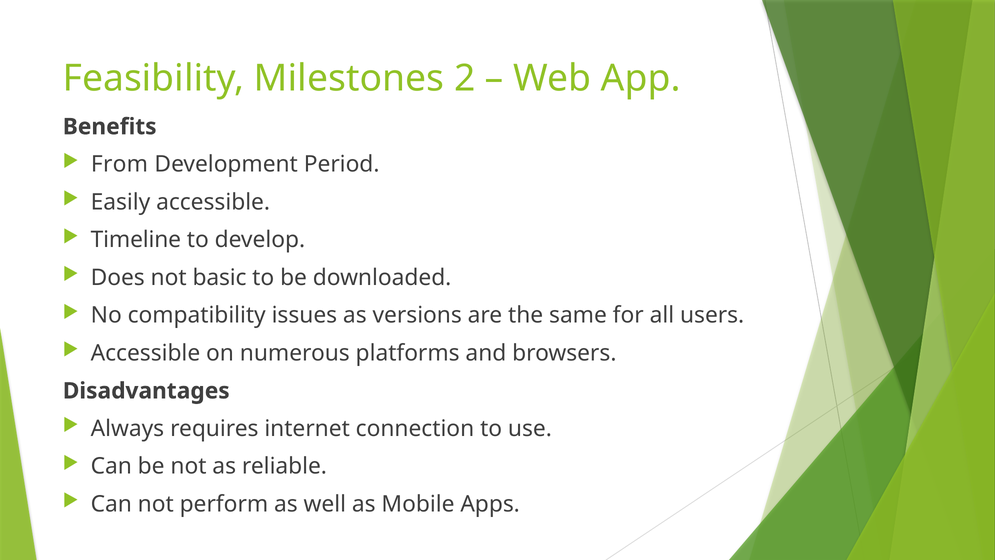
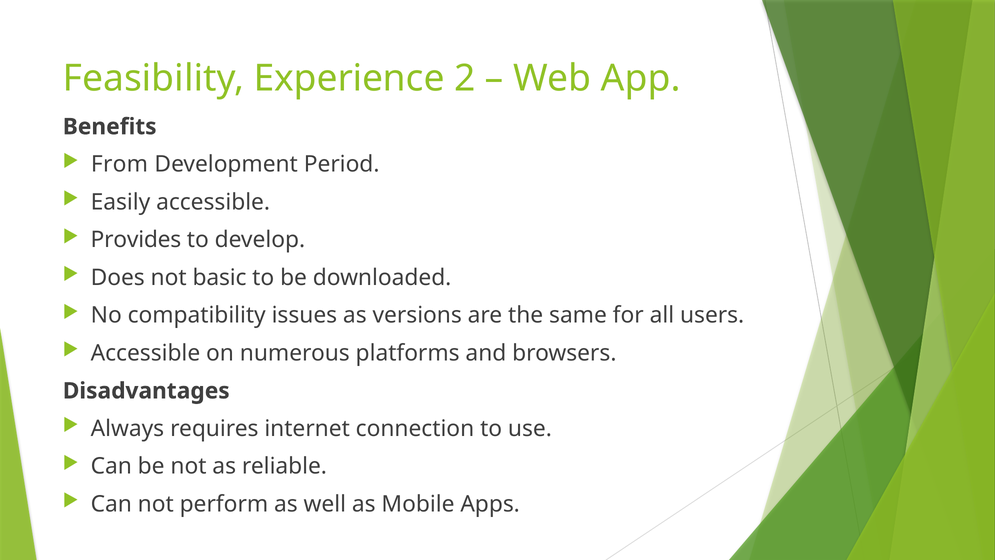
Milestones: Milestones -> Experience
Timeline: Timeline -> Provides
